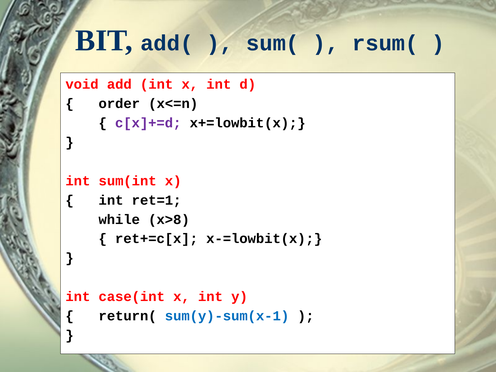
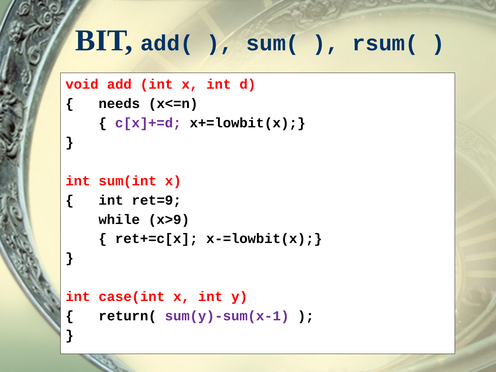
order: order -> needs
ret=1: ret=1 -> ret=9
x>8: x>8 -> x>9
sum(y)-sum(x-1 colour: blue -> purple
